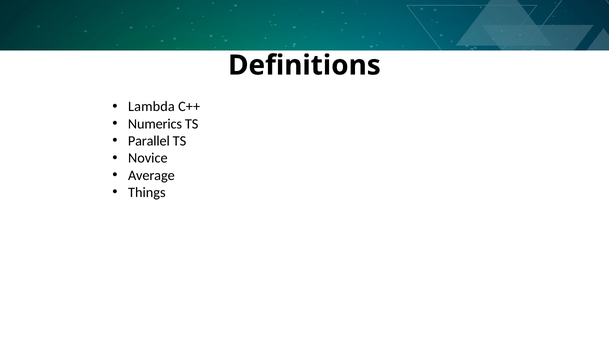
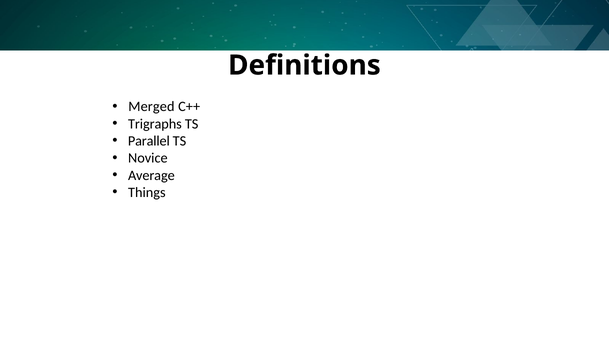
Lambda: Lambda -> Merged
Numerics: Numerics -> Trigraphs
